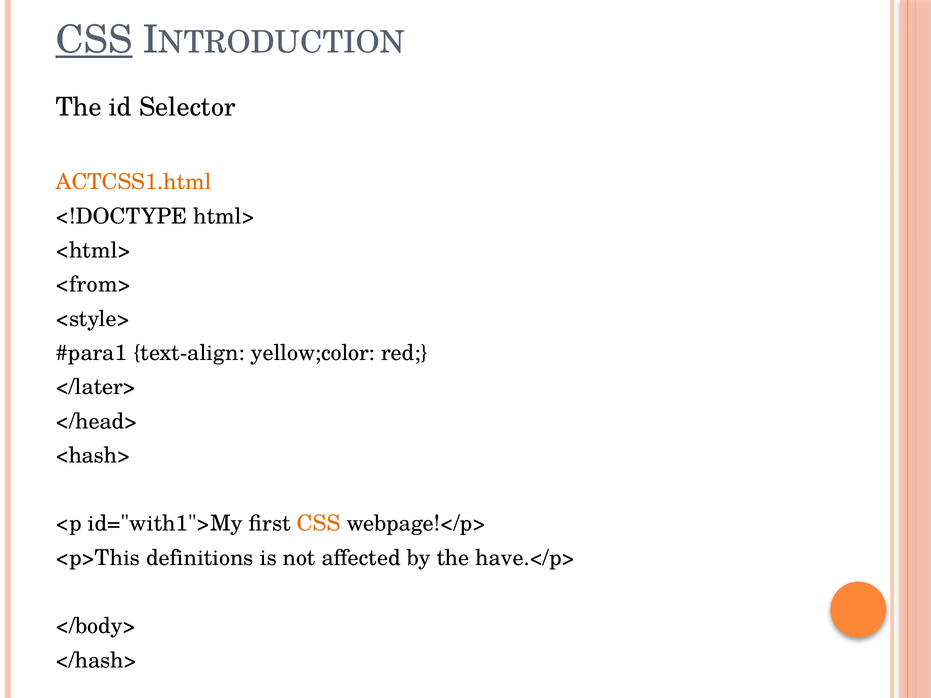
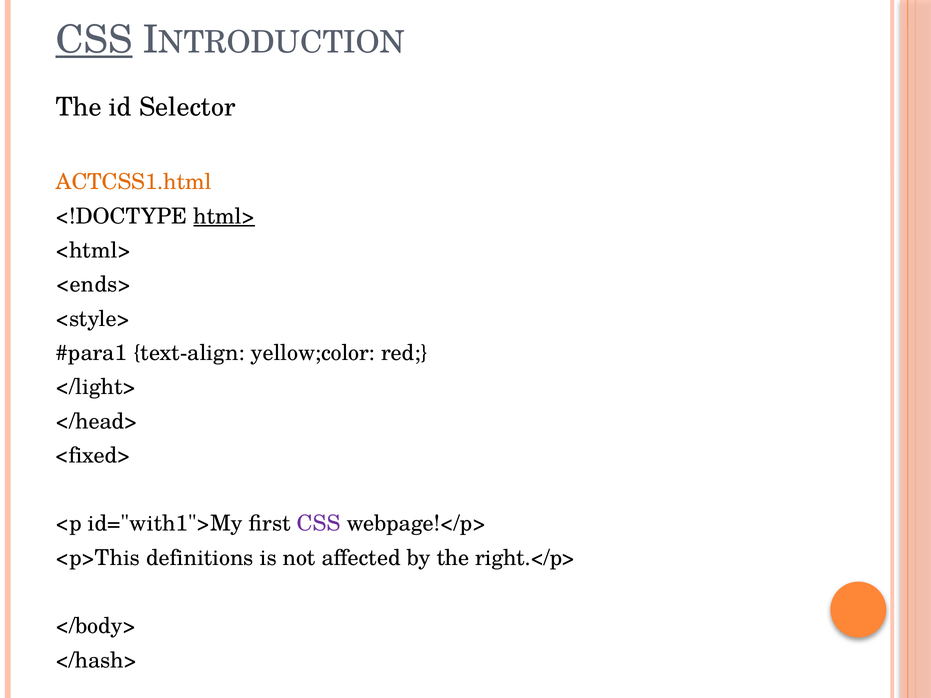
html> underline: none -> present
<from>: <from> -> <ends>
</later>: </later> -> </light>
<hash>: <hash> -> <fixed>
CSS at (319, 524) colour: orange -> purple
have.</p>: have.</p> -> right.</p>
